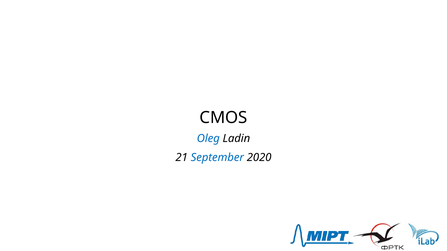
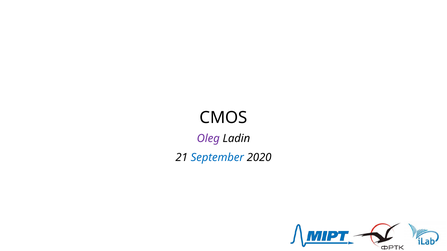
Oleg colour: blue -> purple
